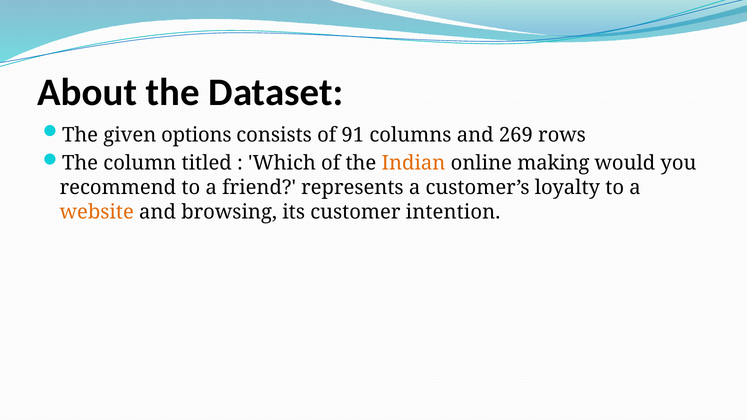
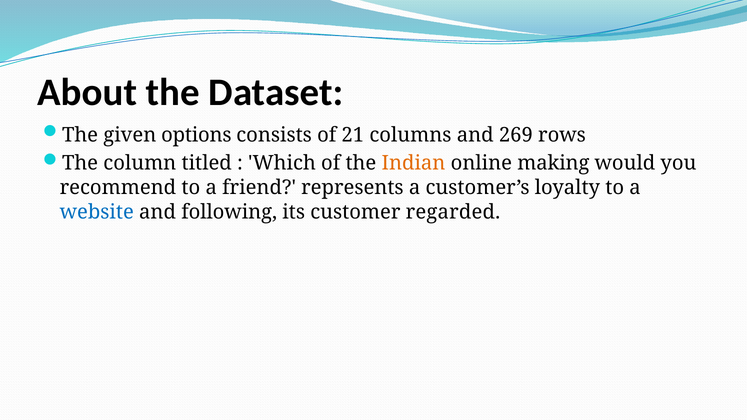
91: 91 -> 21
website colour: orange -> blue
browsing: browsing -> following
intention: intention -> regarded
